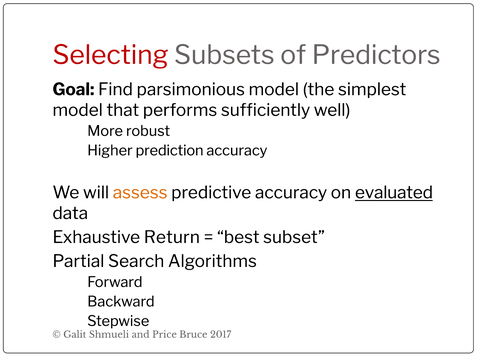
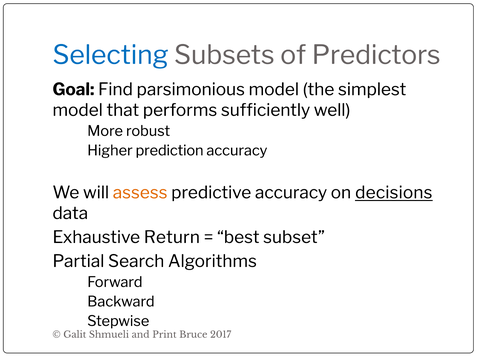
Selecting colour: red -> blue
evaluated: evaluated -> decisions
Price: Price -> Print
